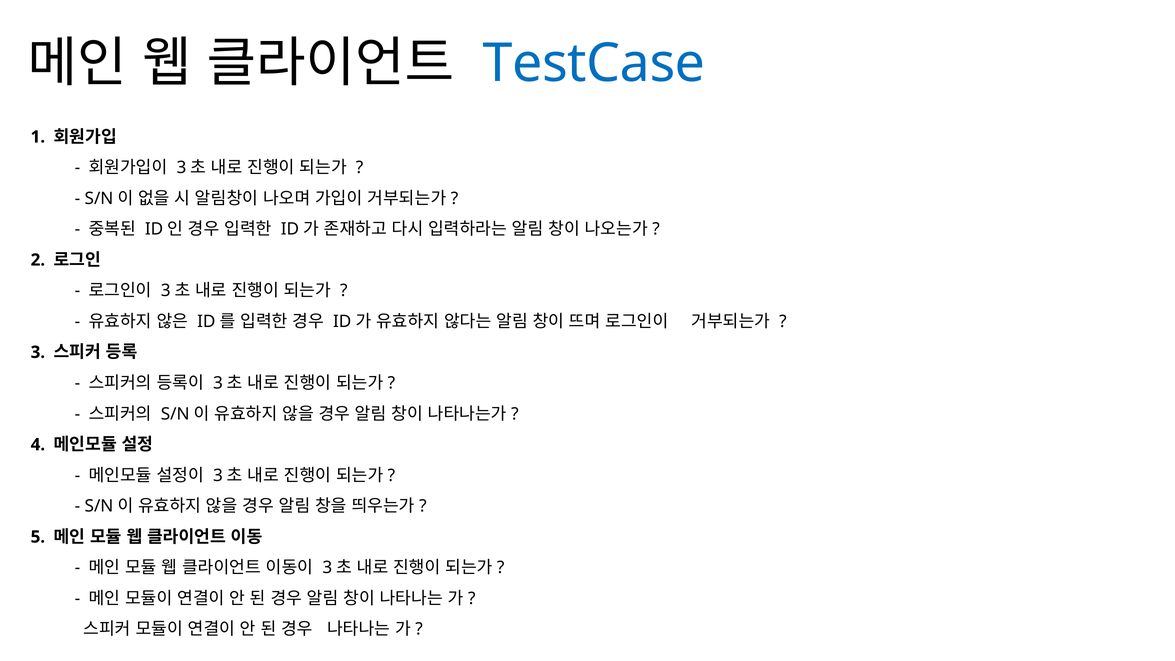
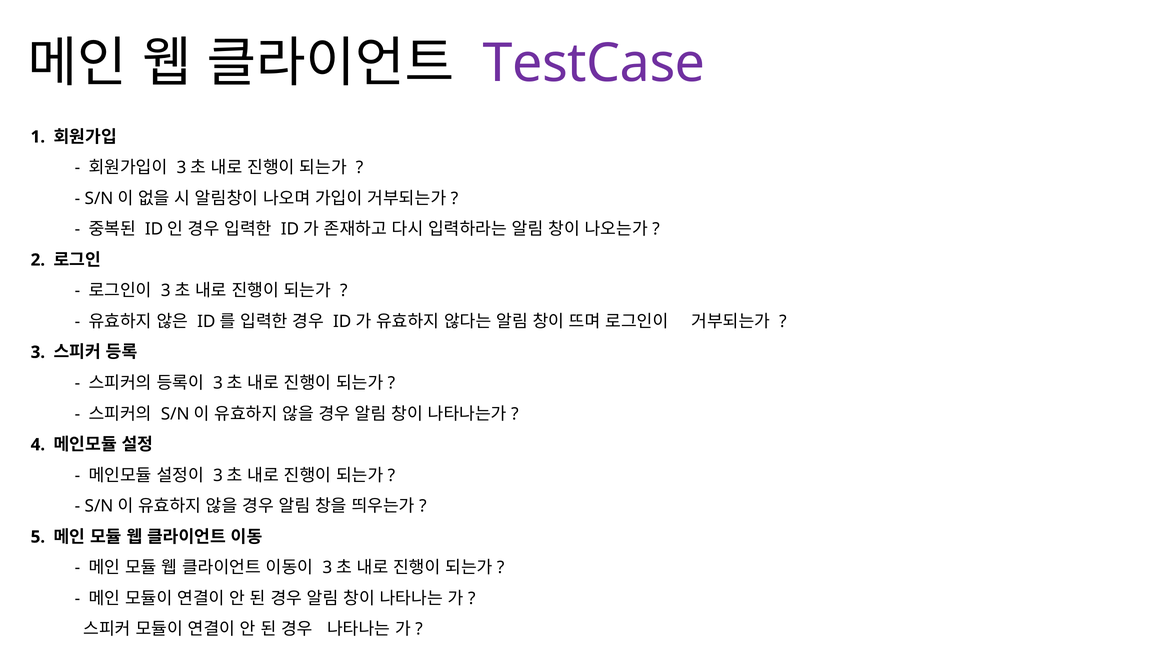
TestCase colour: blue -> purple
